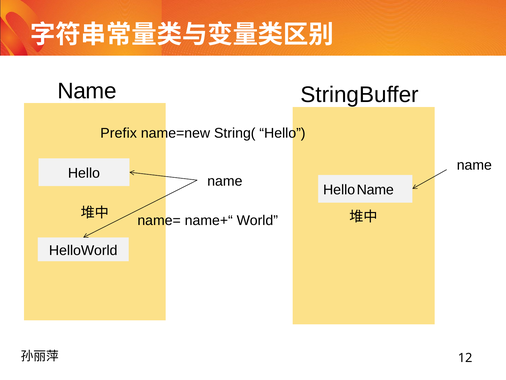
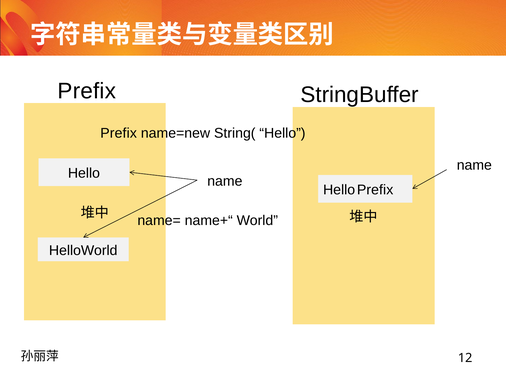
Name at (87, 91): Name -> Prefix
Name at (375, 190): Name -> Prefix
